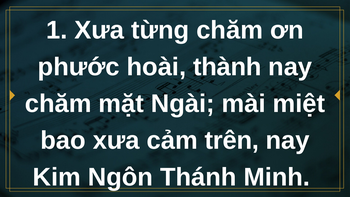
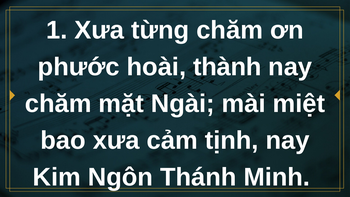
trên: trên -> tịnh
